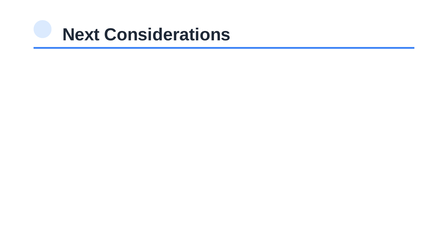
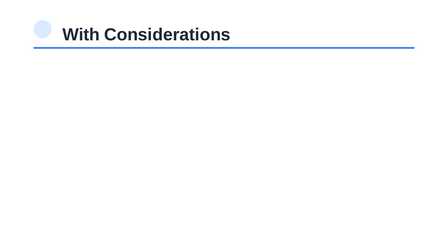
Next: Next -> With
